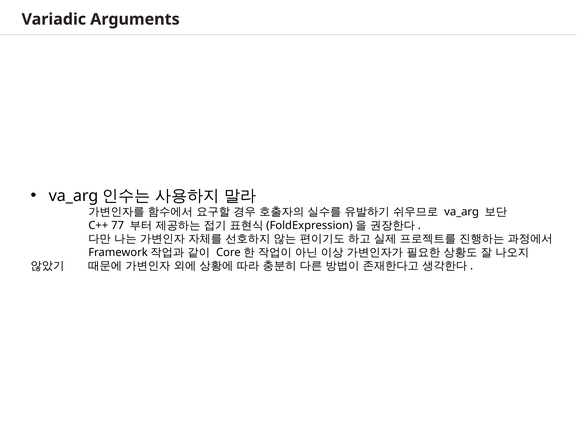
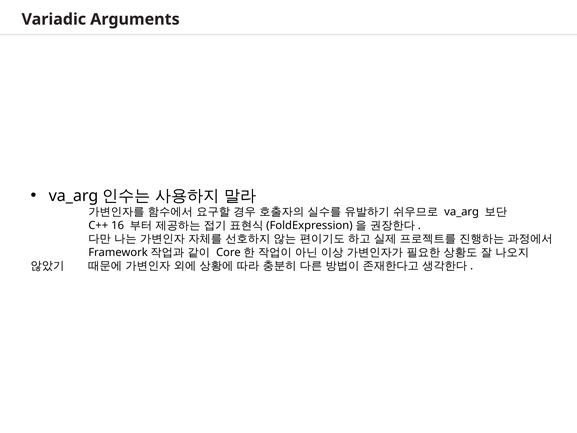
77: 77 -> 16
